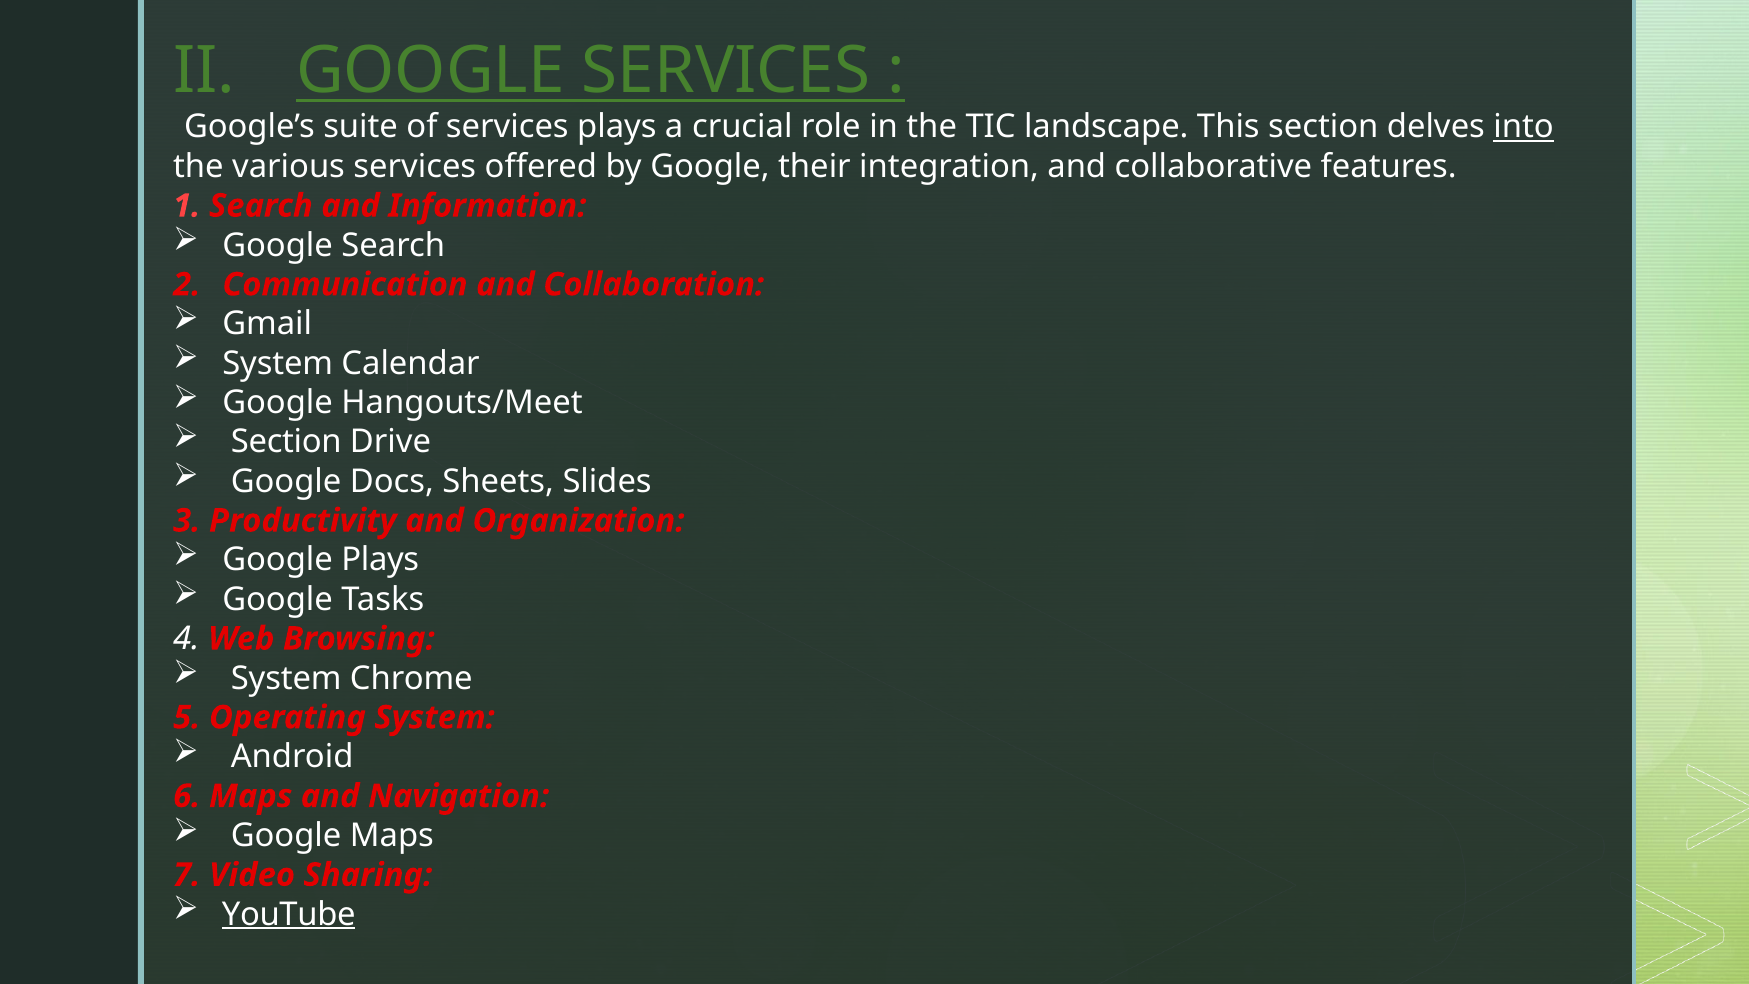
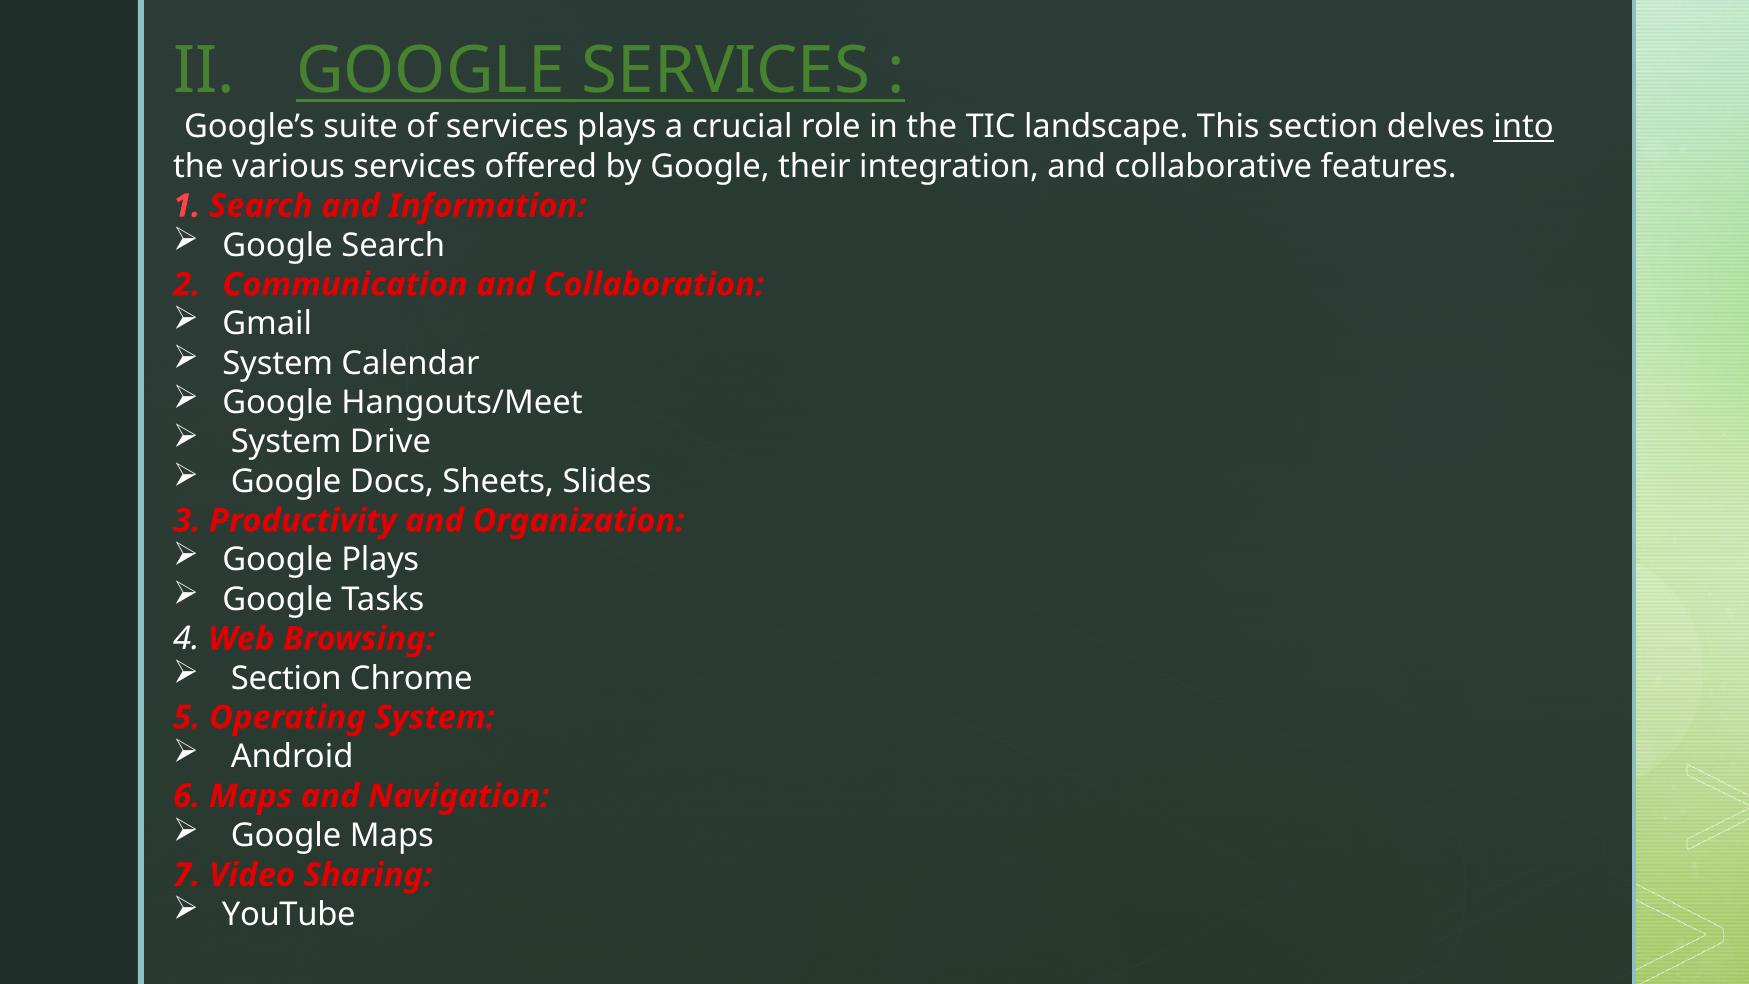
Section at (286, 442): Section -> System
System at (286, 678): System -> Section
YouTube underline: present -> none
